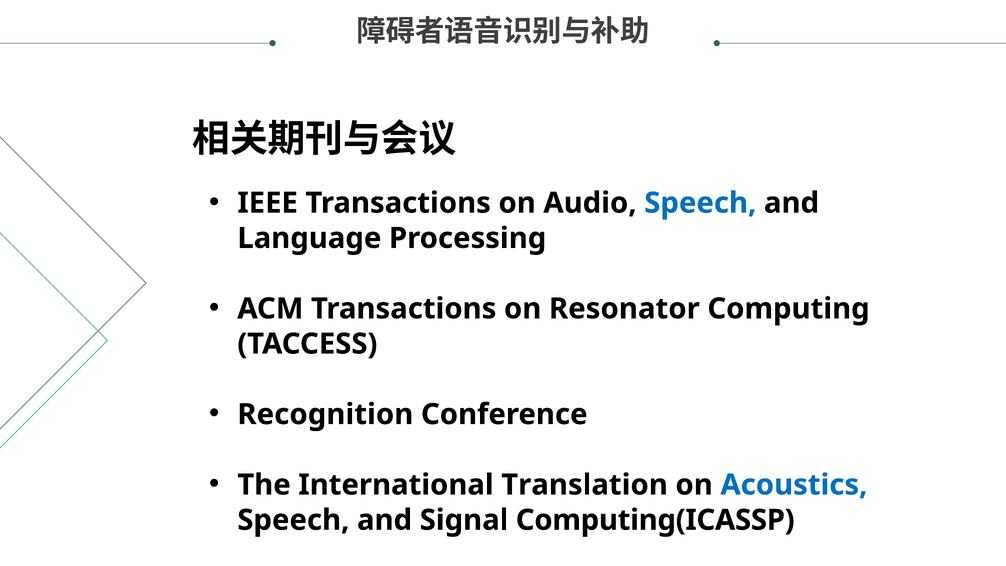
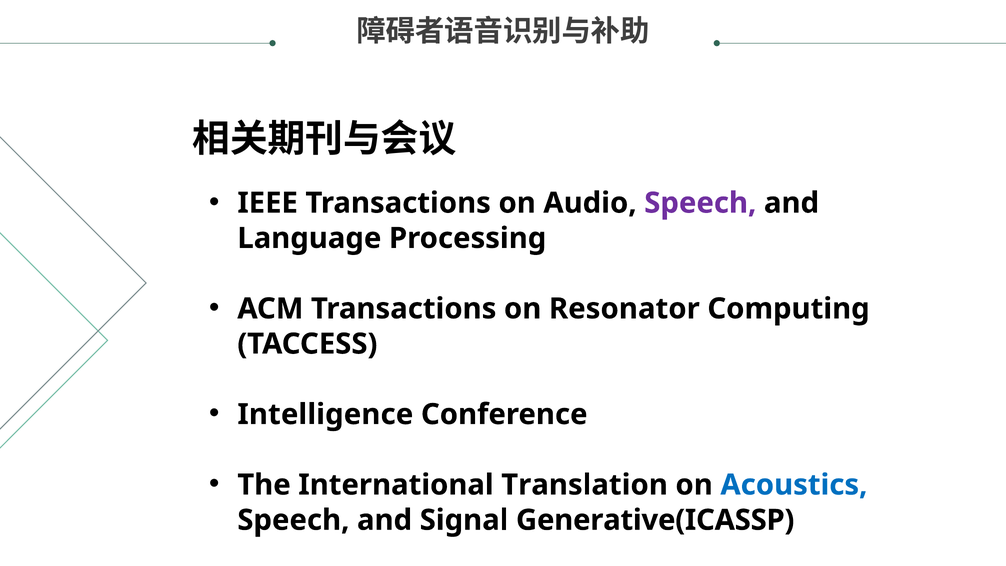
Speech at (700, 203) colour: blue -> purple
Recognition: Recognition -> Intelligence
Computing(ICASSP: Computing(ICASSP -> Generative(ICASSP
